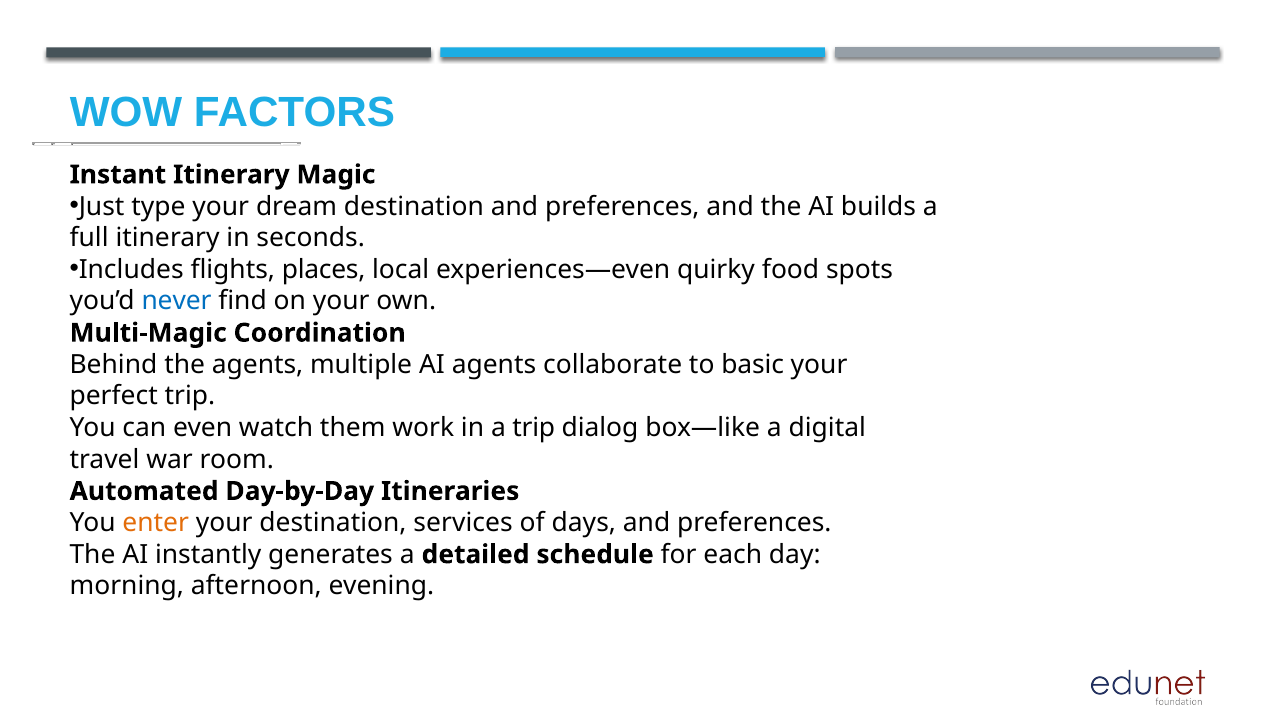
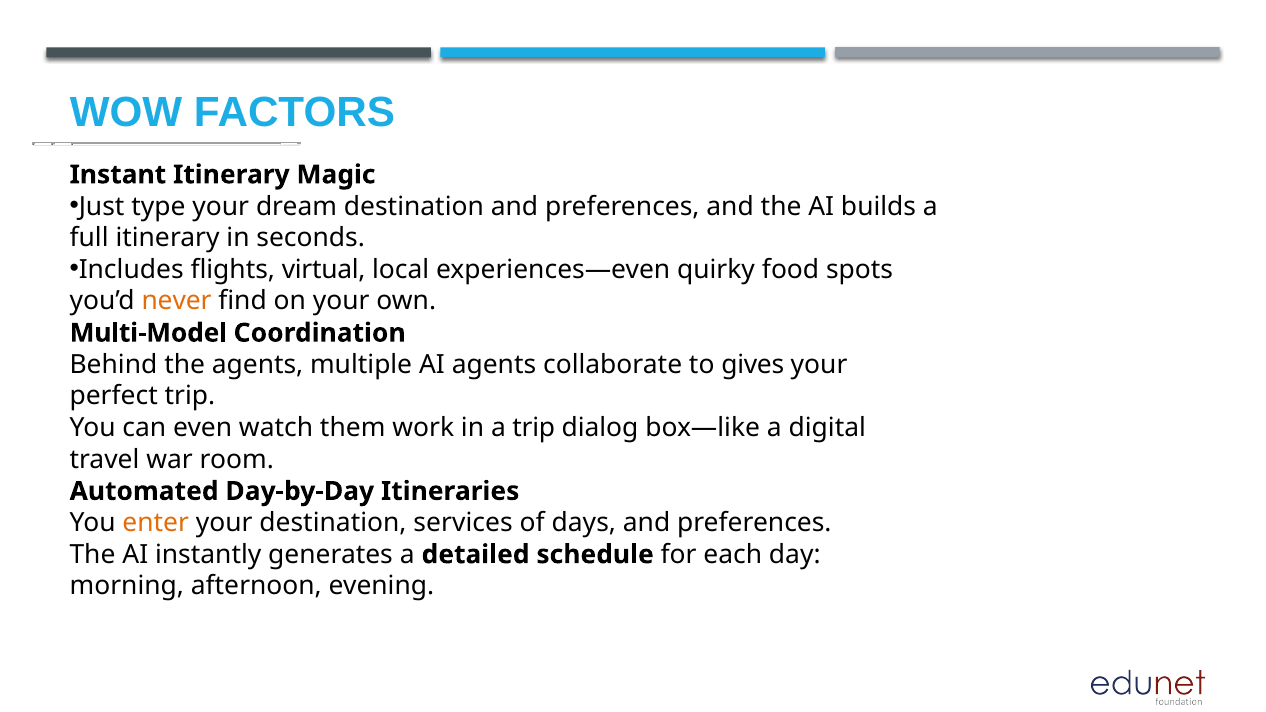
places: places -> virtual
never colour: blue -> orange
Multi-Magic: Multi-Magic -> Multi-Model
basic: basic -> gives
